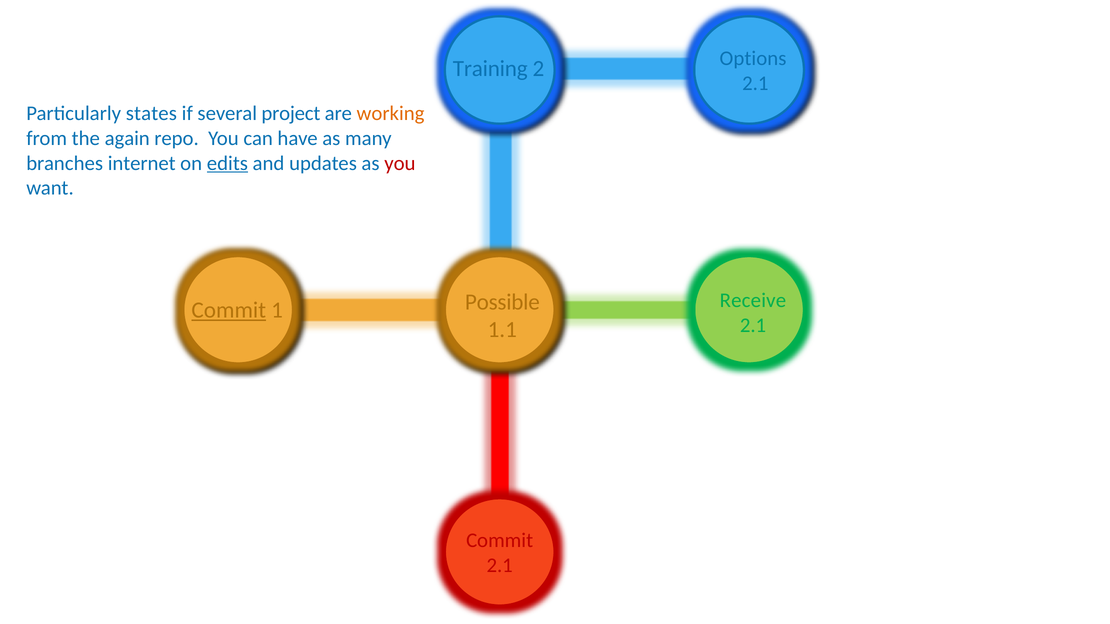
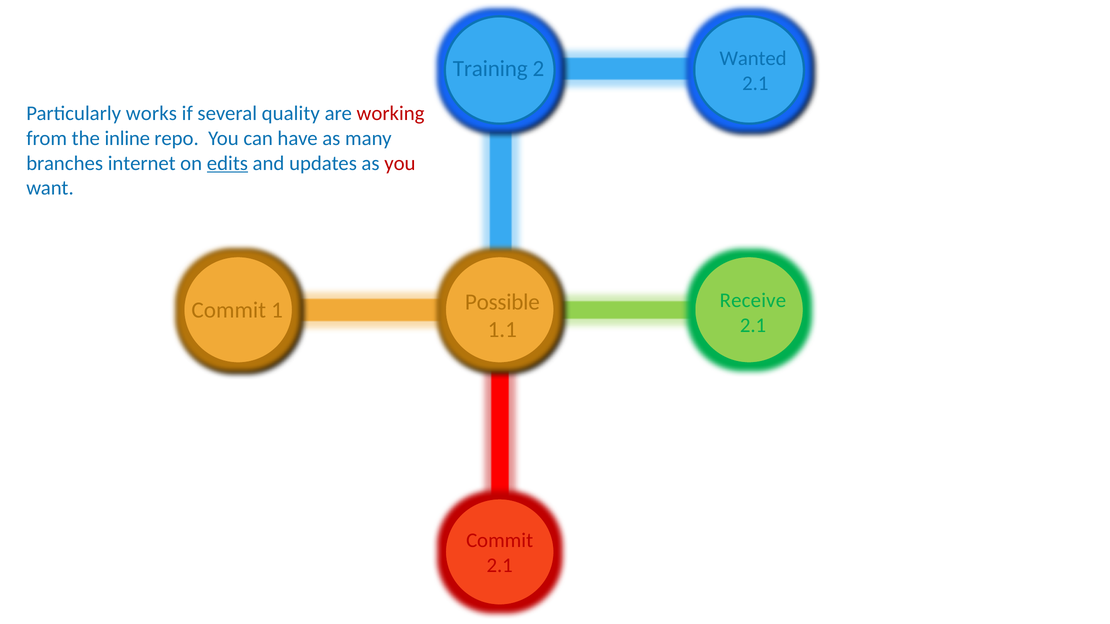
Options: Options -> Wanted
states: states -> works
project: project -> quality
working colour: orange -> red
again: again -> inline
Commit at (229, 310) underline: present -> none
